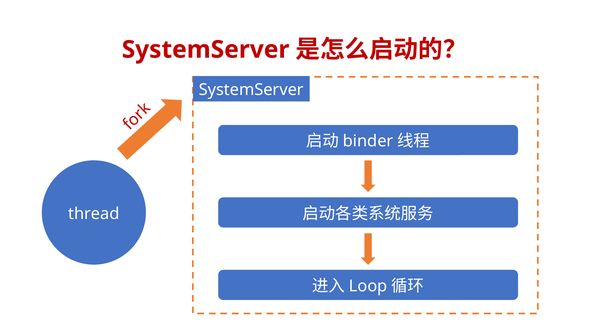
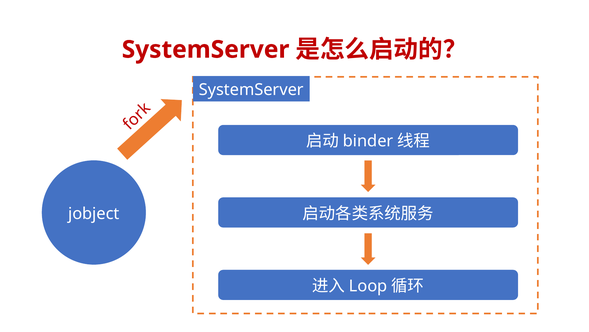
thread: thread -> jobject
